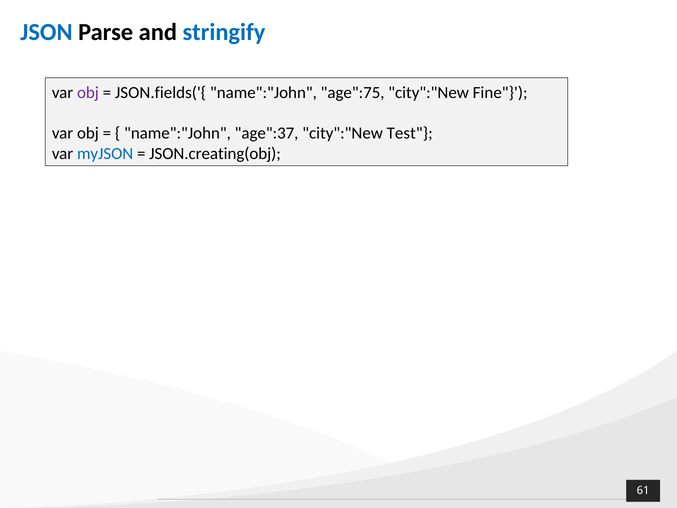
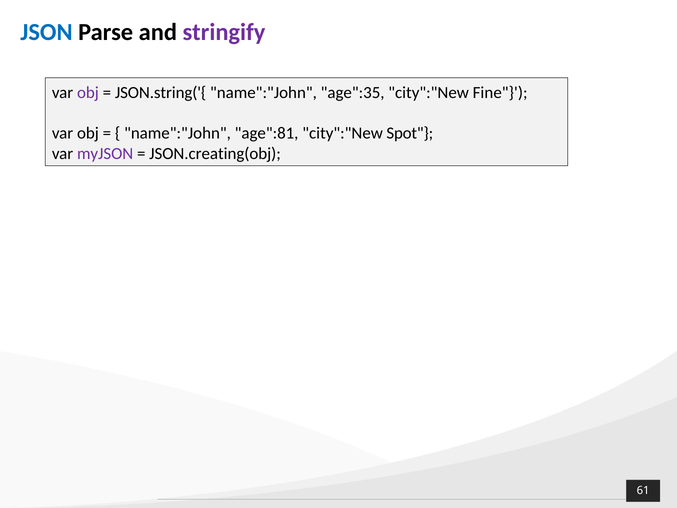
stringify colour: blue -> purple
JSON.fields('{: JSON.fields('{ -> JSON.string('{
age":75: age":75 -> age":35
age":37: age":37 -> age":81
Test: Test -> Spot
myJSON colour: blue -> purple
